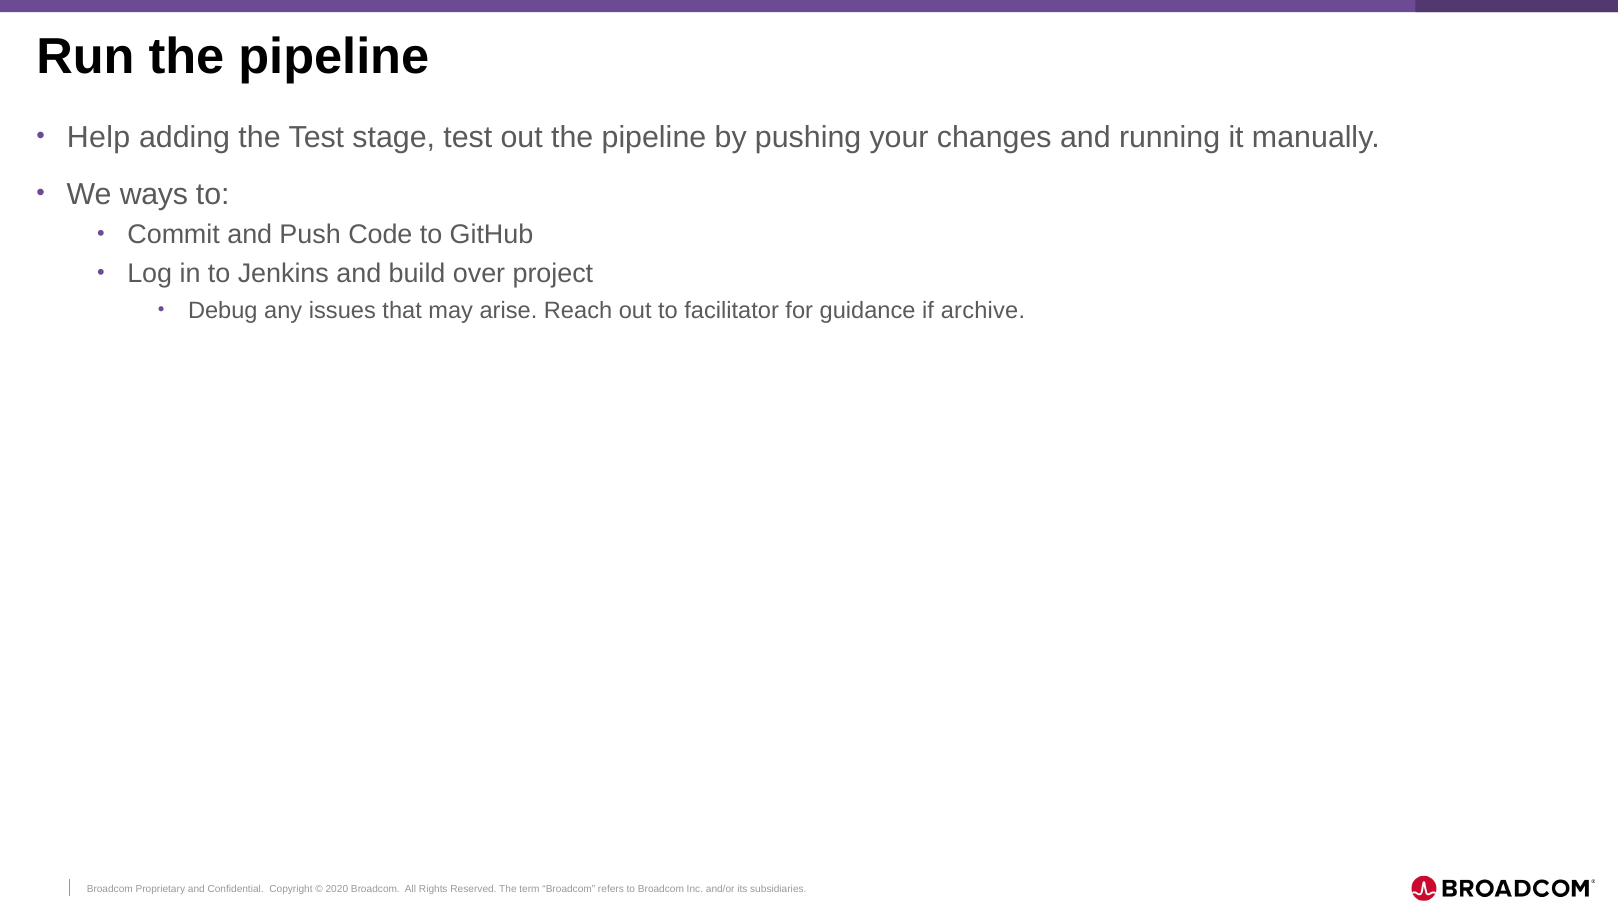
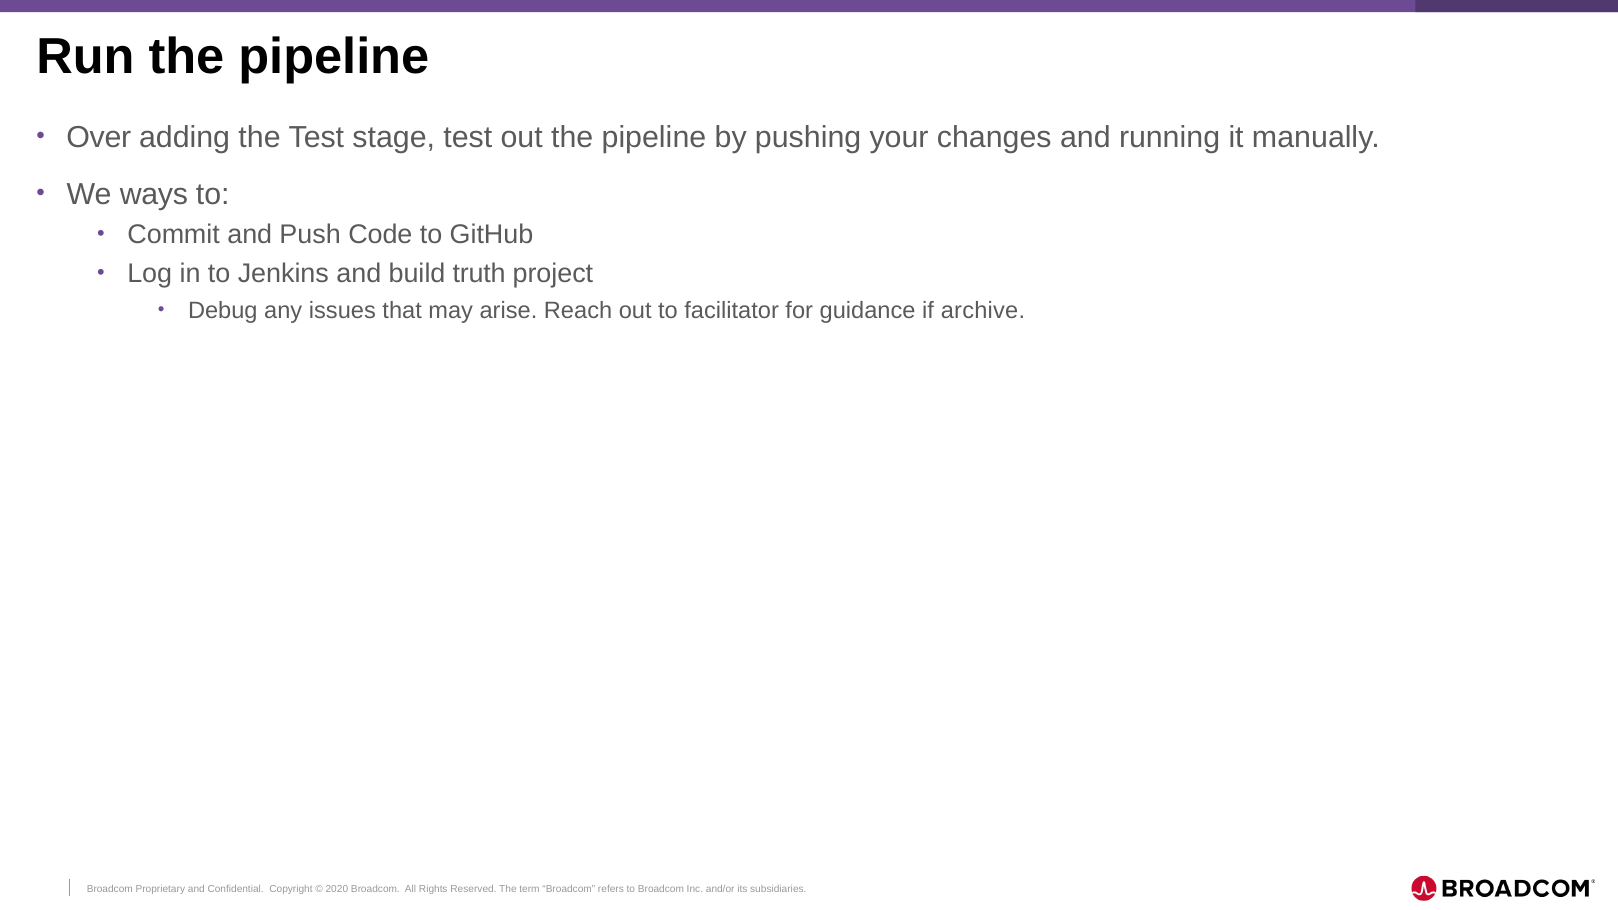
Help: Help -> Over
over: over -> truth
